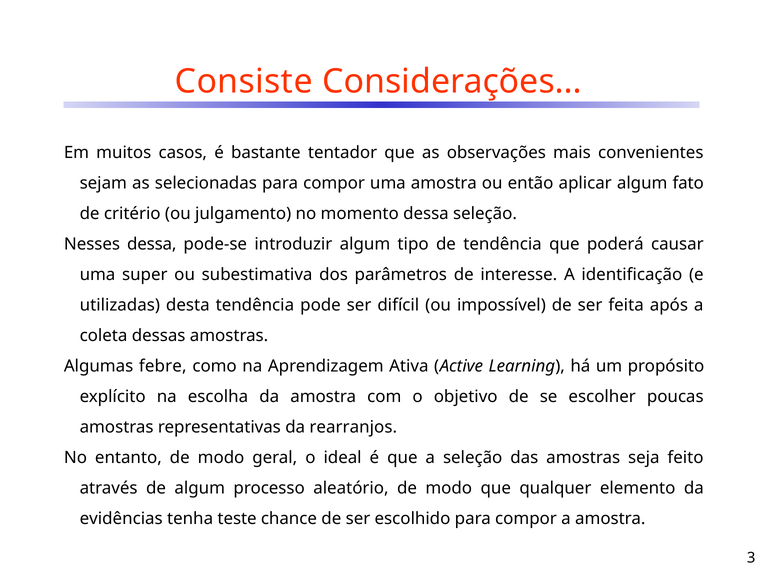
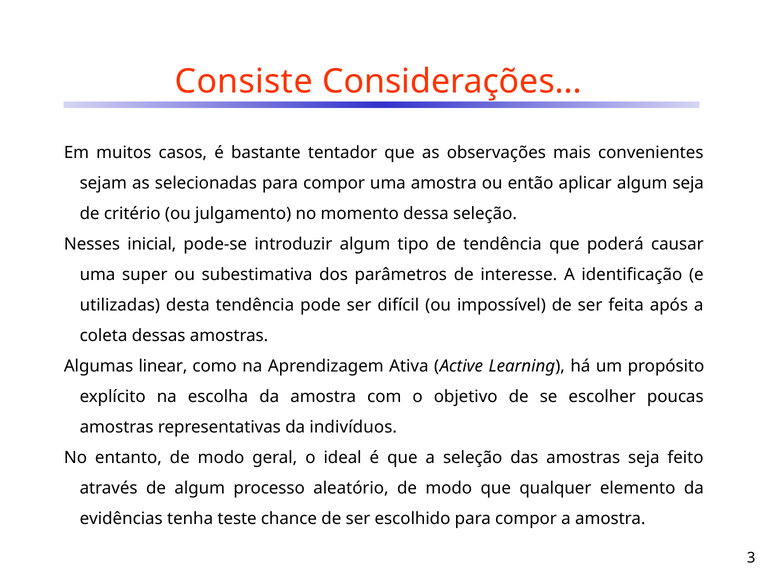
algum fato: fato -> seja
Nesses dessa: dessa -> inicial
febre: febre -> linear
rearranjos: rearranjos -> indivíduos
